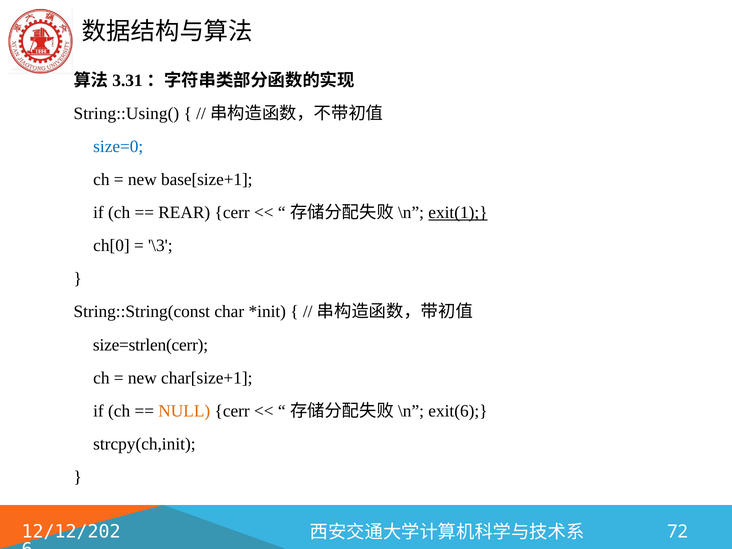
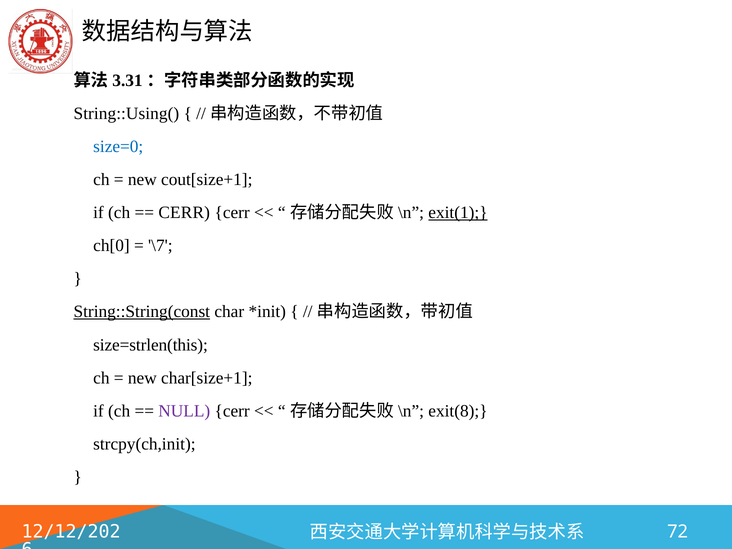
base[size+1: base[size+1 -> cout[size+1
REAR at (184, 213): REAR -> CERR
\3: \3 -> \7
String::String(const underline: none -> present
size=strlen(cerr: size=strlen(cerr -> size=strlen(this
NULL colour: orange -> purple
exit(6: exit(6 -> exit(8
